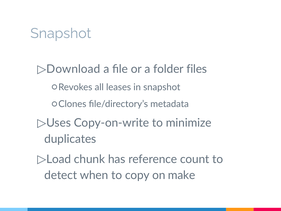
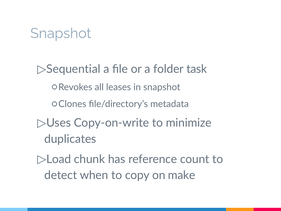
Download: Download -> Sequential
files: files -> task
